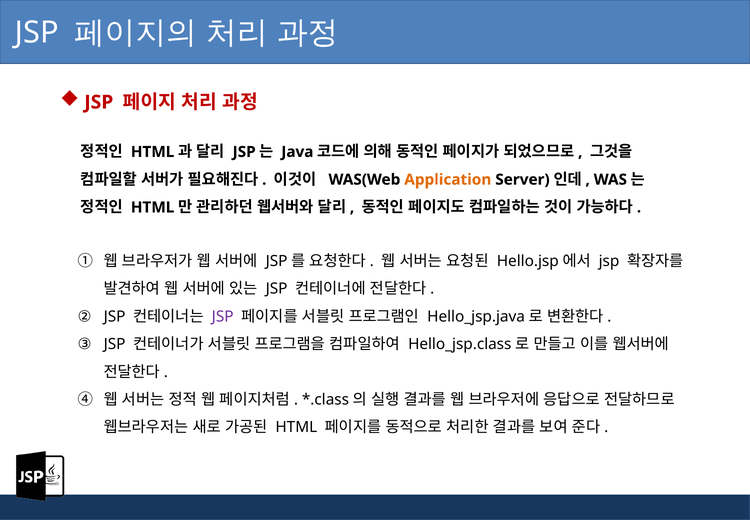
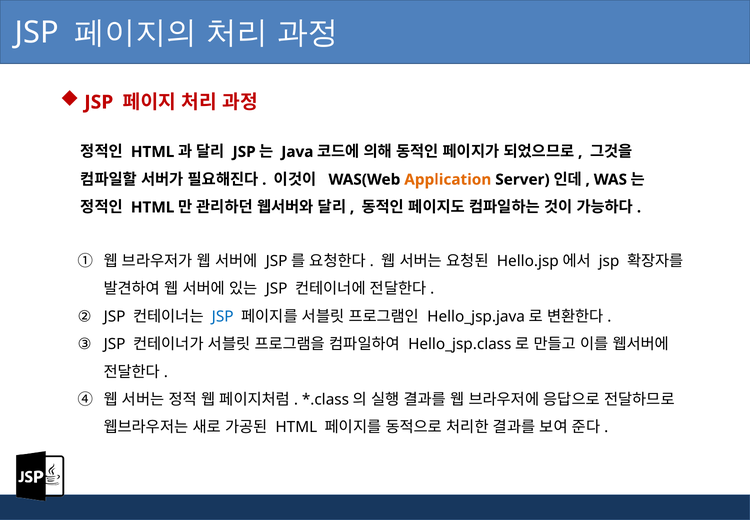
JSP at (223, 316) colour: purple -> blue
